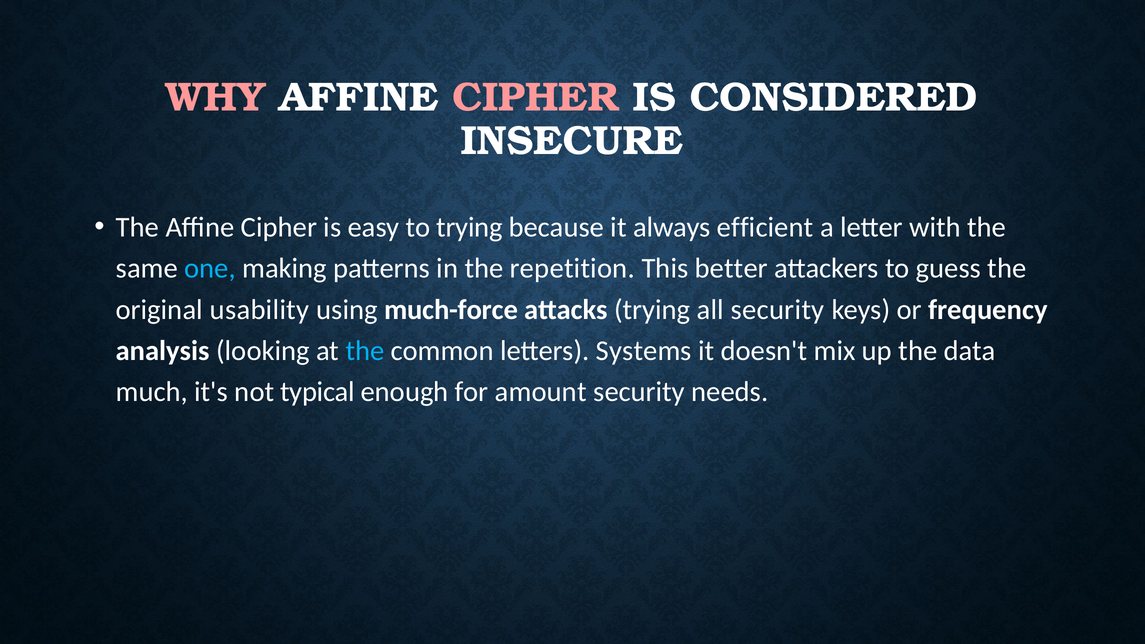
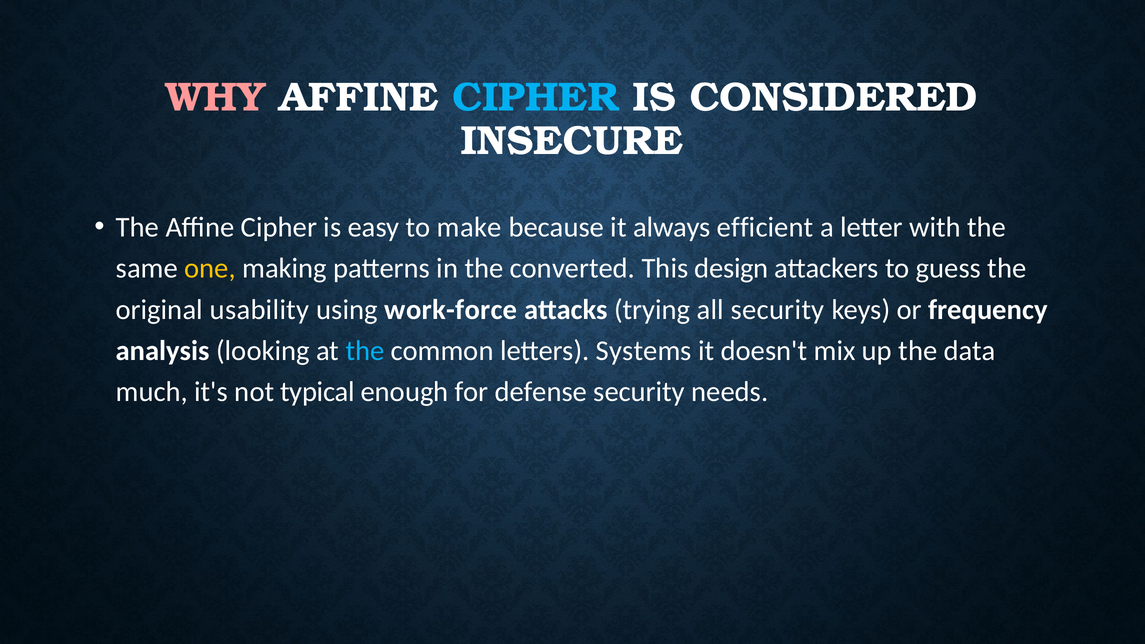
CIPHER at (536, 97) colour: pink -> light blue
to trying: trying -> make
one colour: light blue -> yellow
repetition: repetition -> converted
better: better -> design
much-force: much-force -> work-force
amount: amount -> defense
